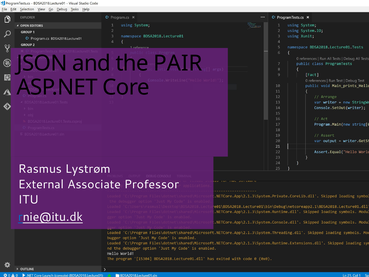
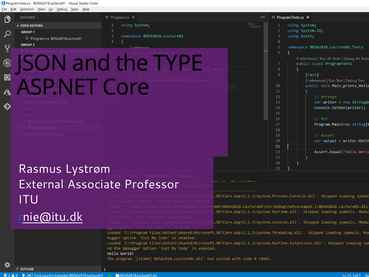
PAIR: PAIR -> TYPE
